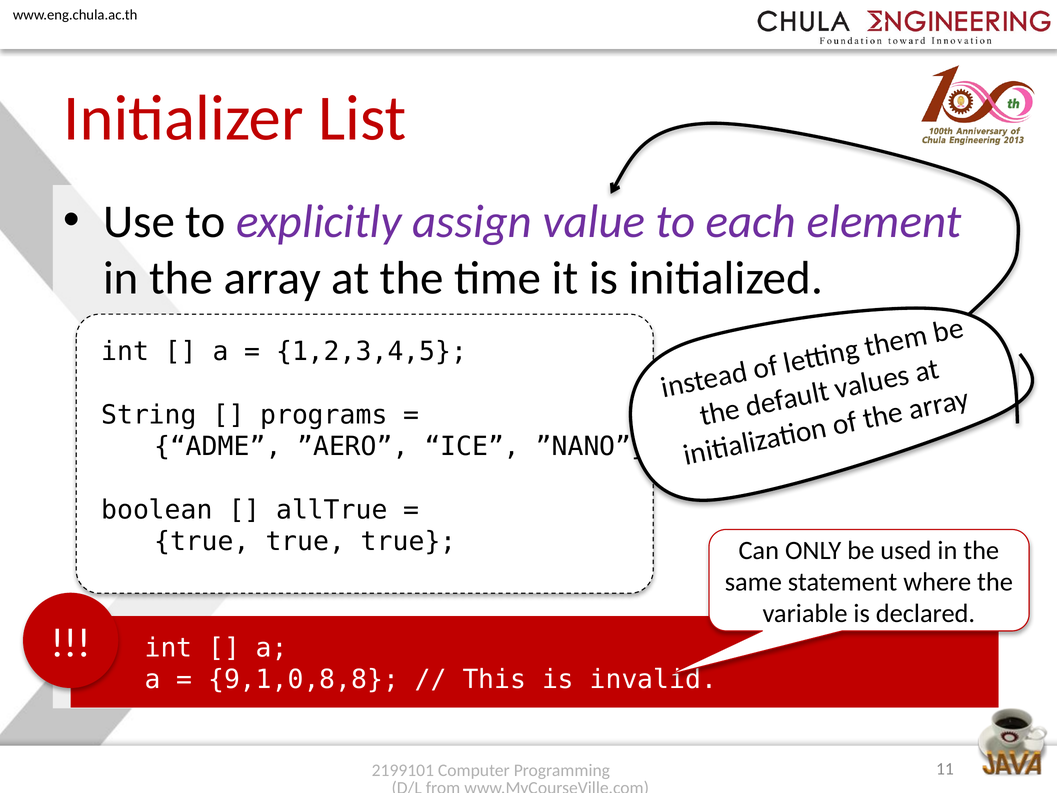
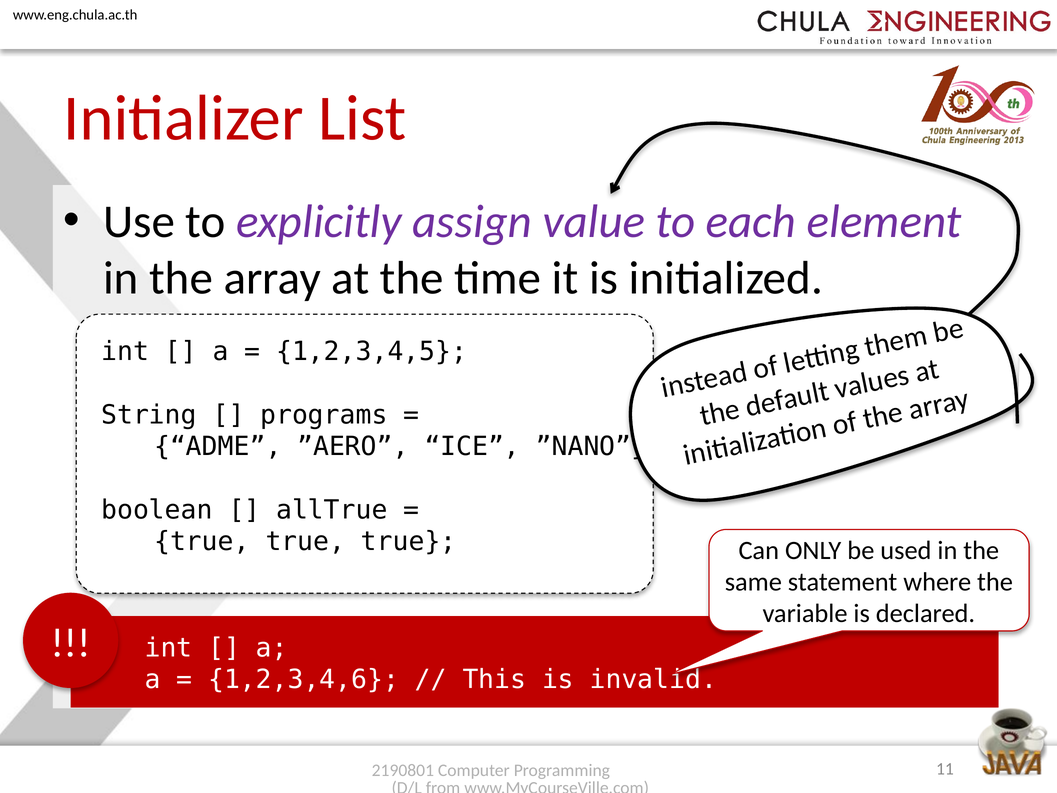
9,1,0,8,8: 9,1,0,8,8 -> 1,2,3,4,6
2199101: 2199101 -> 2190801
